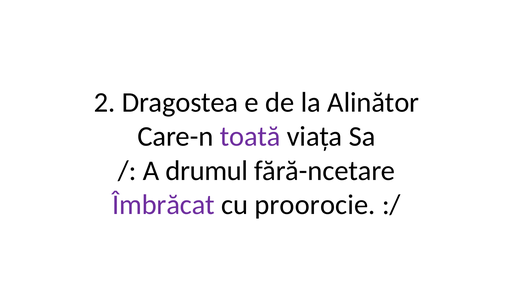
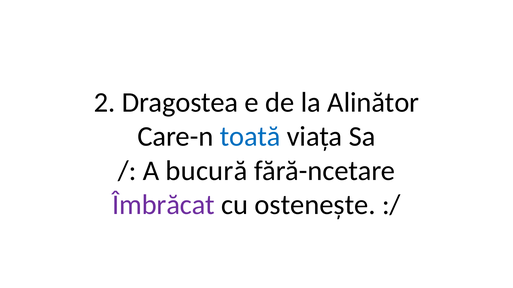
toată colour: purple -> blue
drumul: drumul -> bucură
proorocie: proorocie -> ostenește
